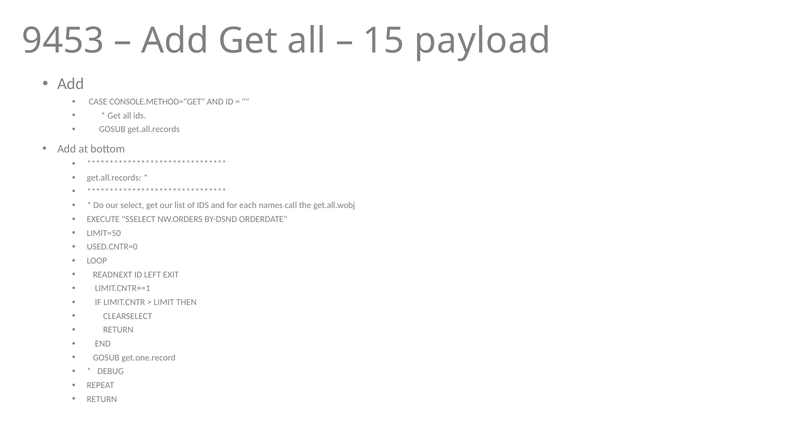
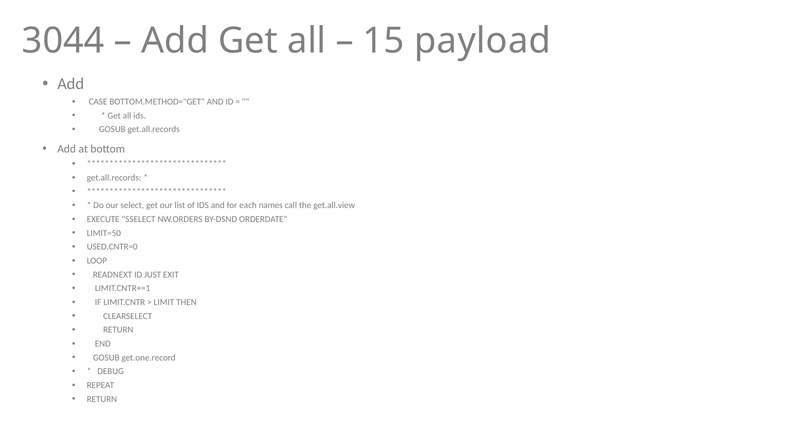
9453: 9453 -> 3044
CONSOLE.METHOD="GET: CONSOLE.METHOD="GET -> BOTTOM.METHOD="GET
get.all.wobj: get.all.wobj -> get.all.view
LEFT: LEFT -> JUST
